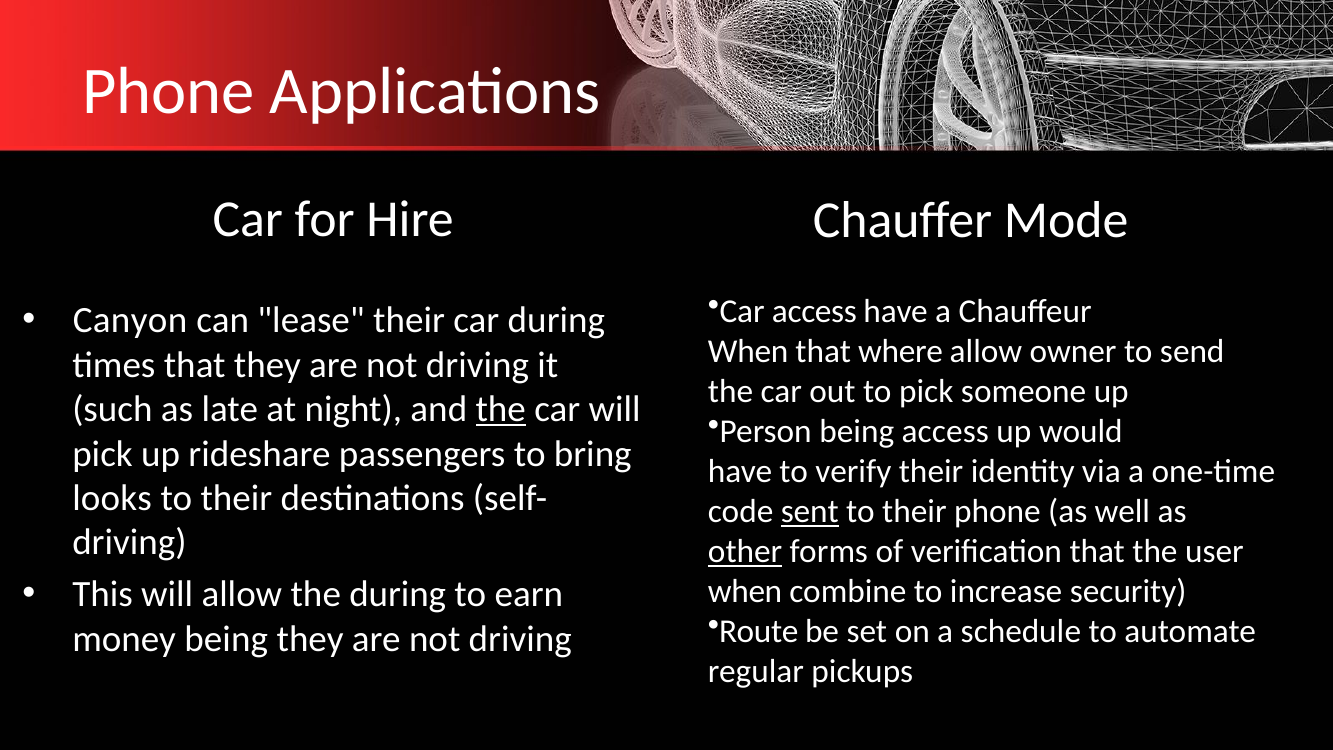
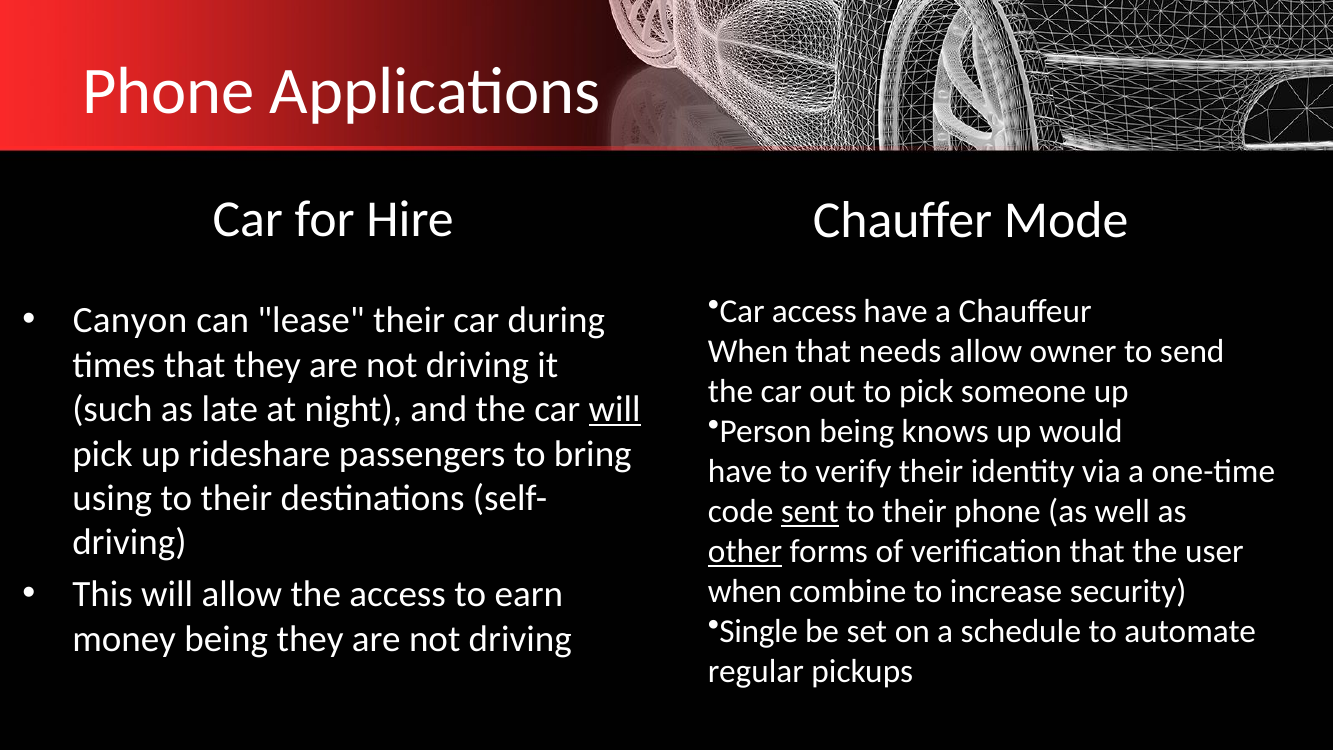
where: where -> needs
the at (501, 409) underline: present -> none
will at (615, 409) underline: none -> present
being access: access -> knows
looks: looks -> using
the during: during -> access
Route: Route -> Single
